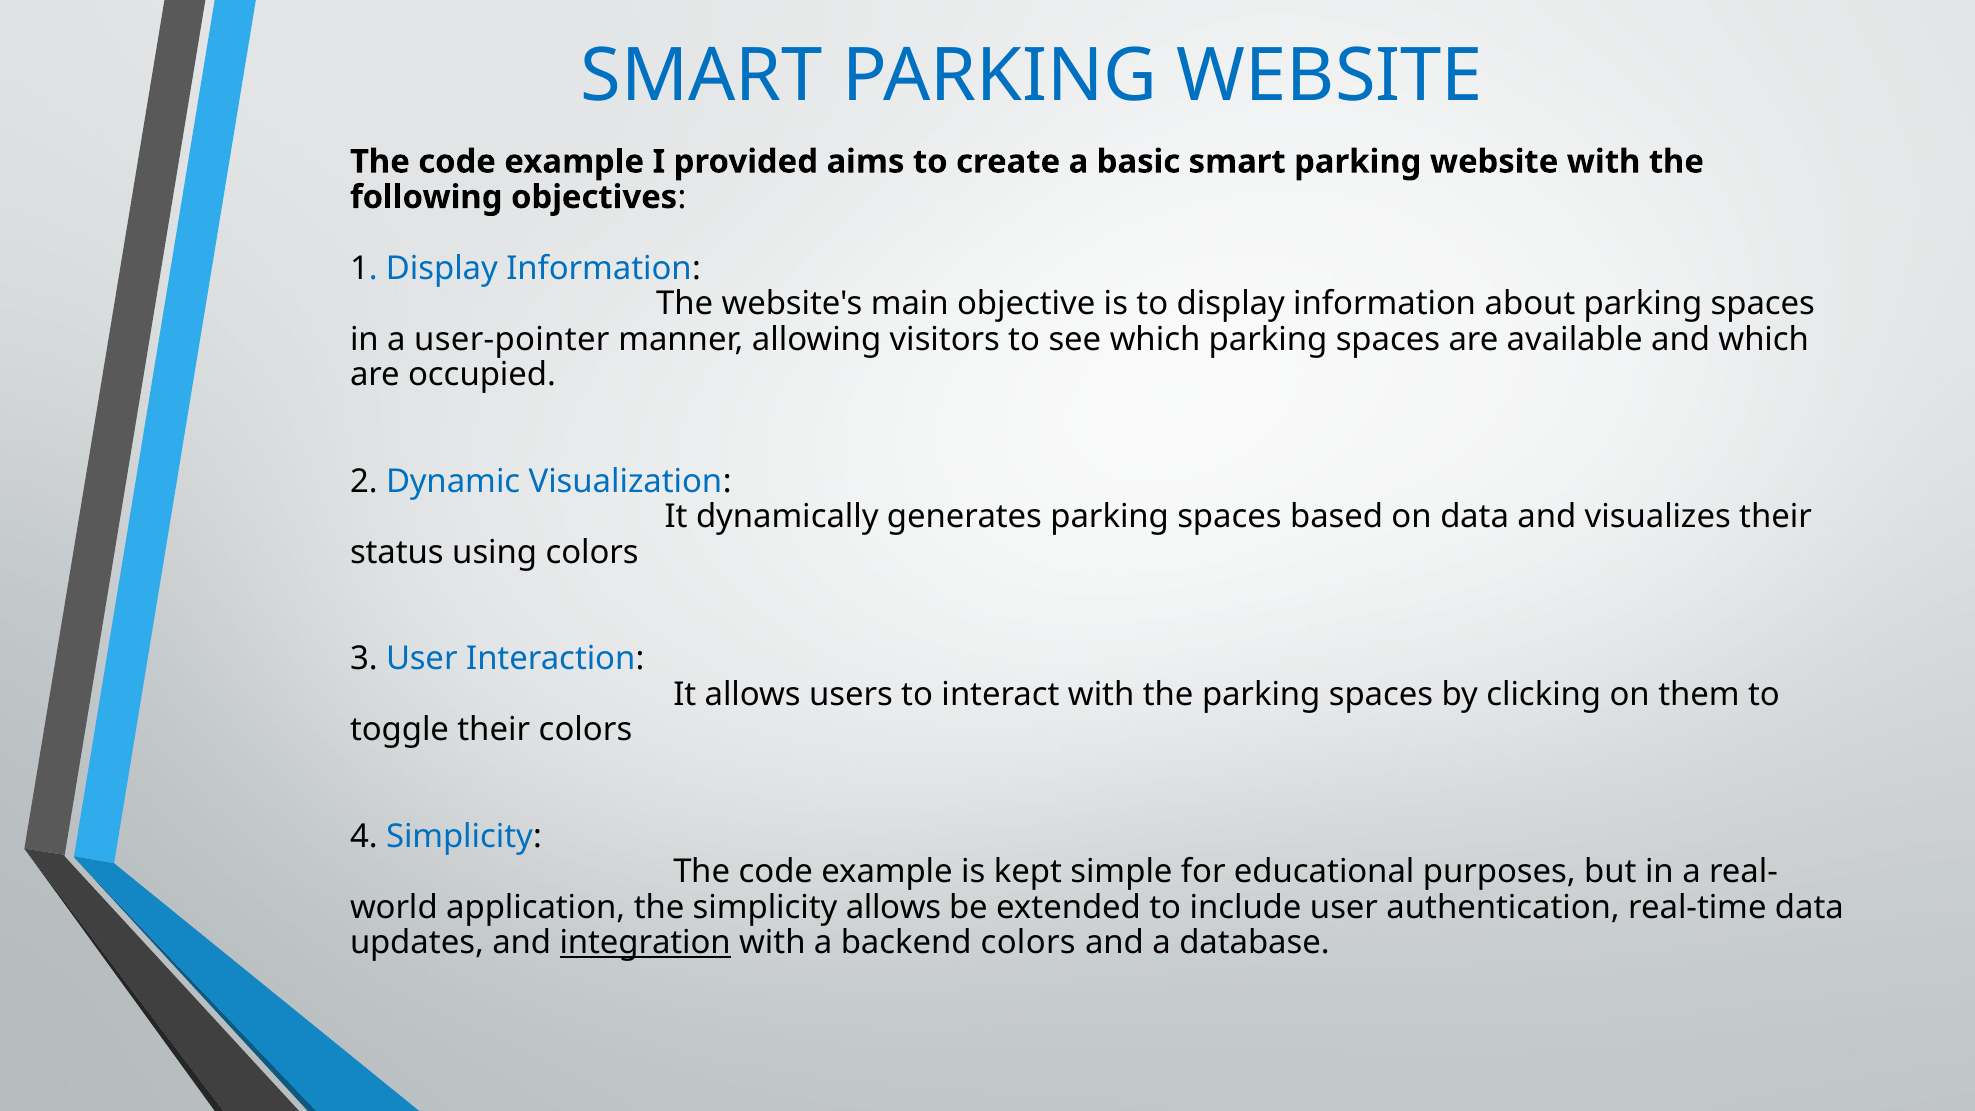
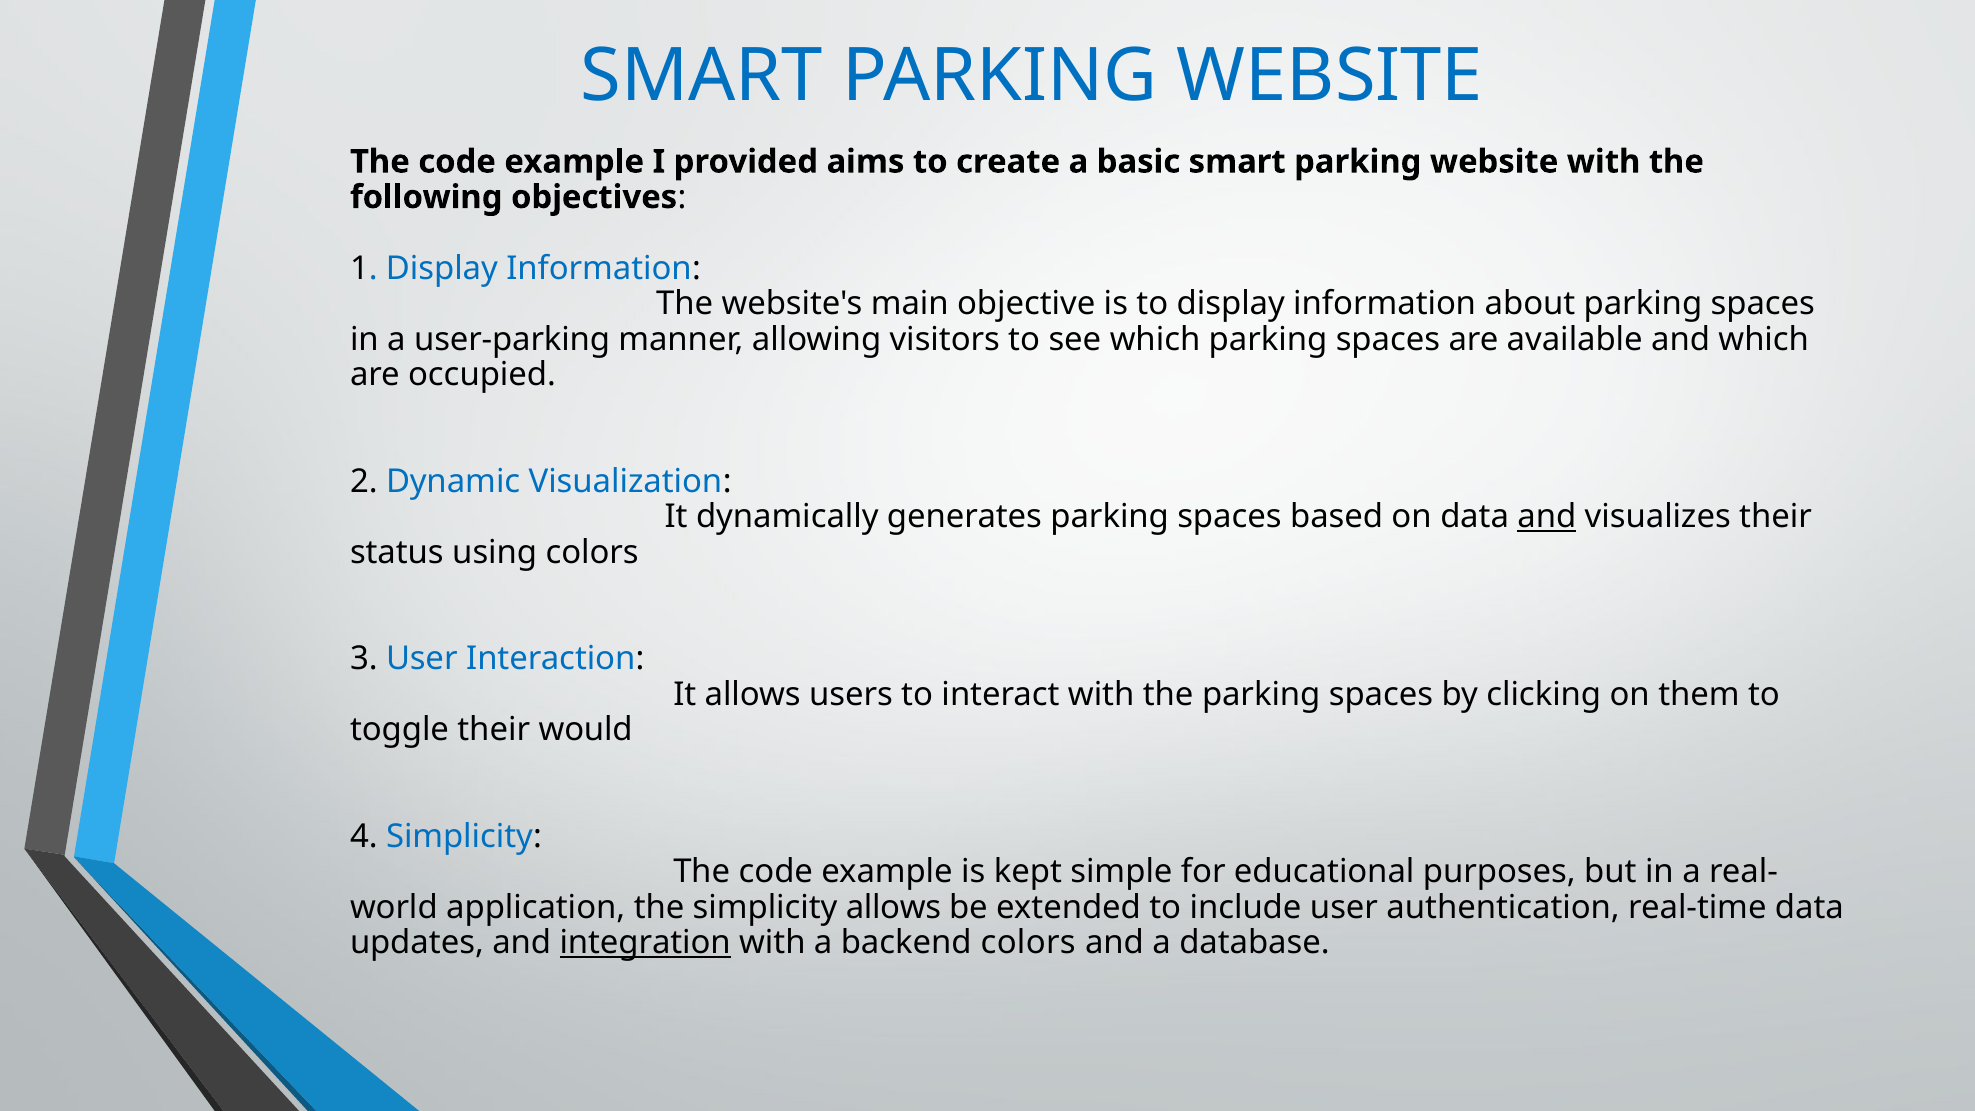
user-pointer: user-pointer -> user-parking
and at (1547, 517) underline: none -> present
their colors: colors -> would
